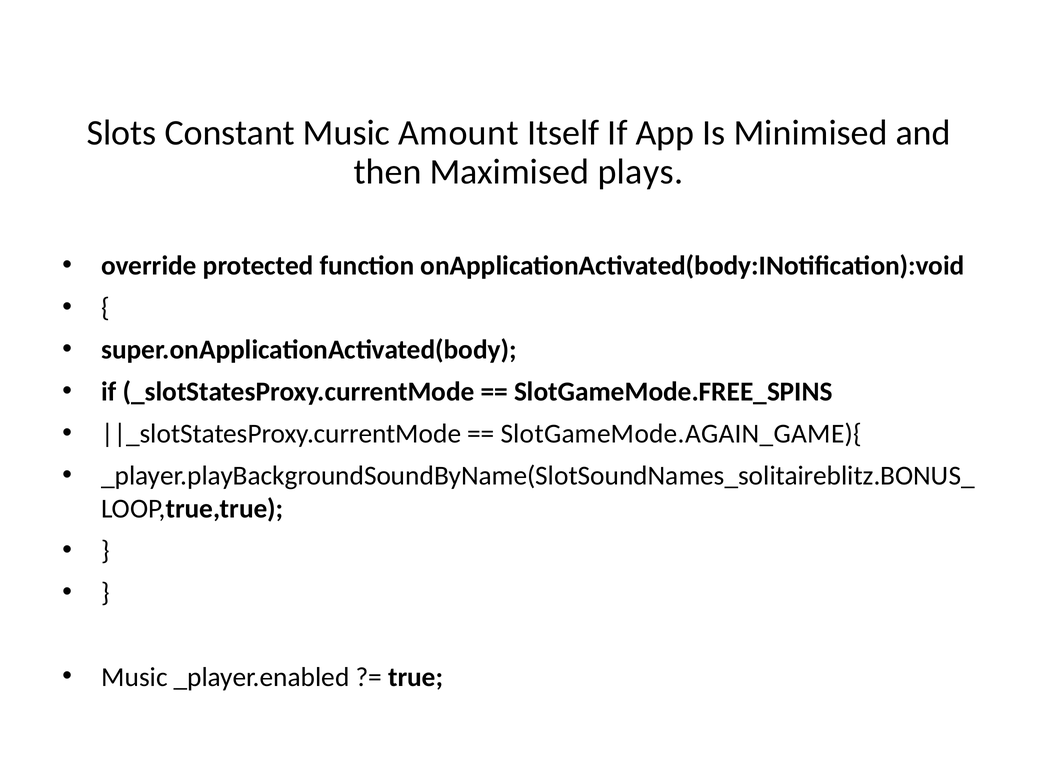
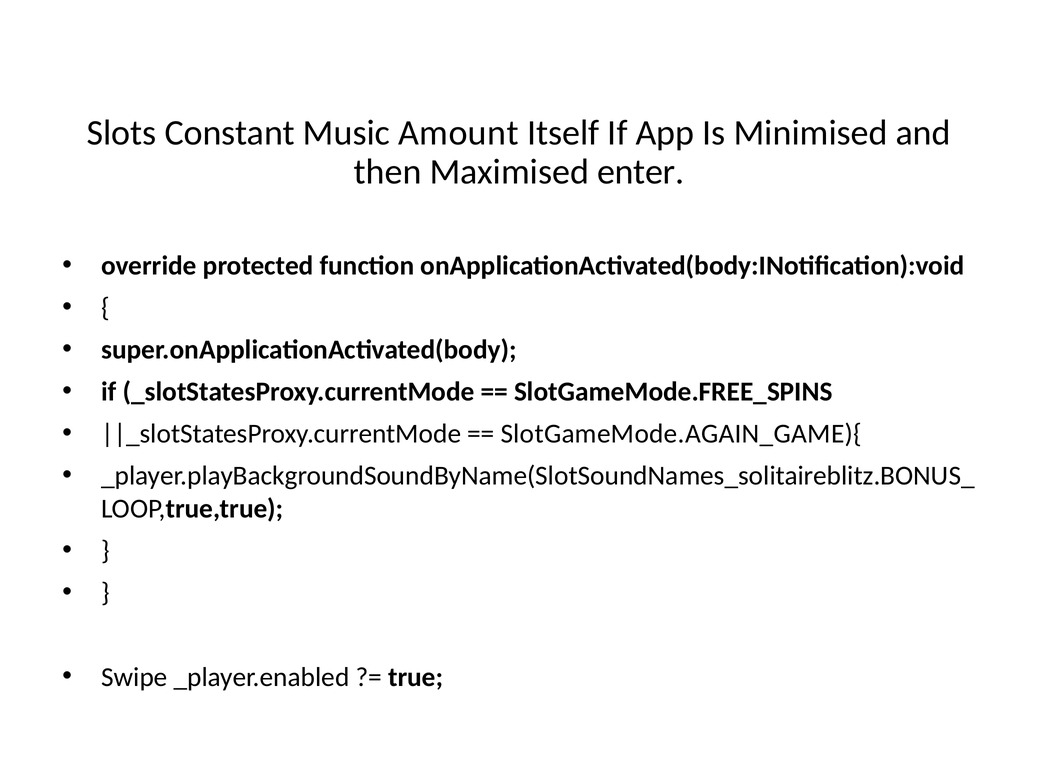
plays: plays -> enter
Music at (134, 677): Music -> Swipe
